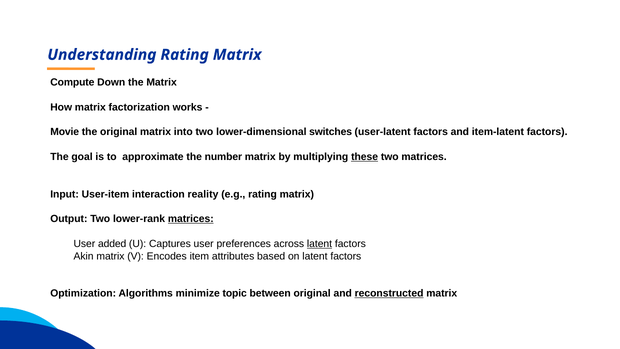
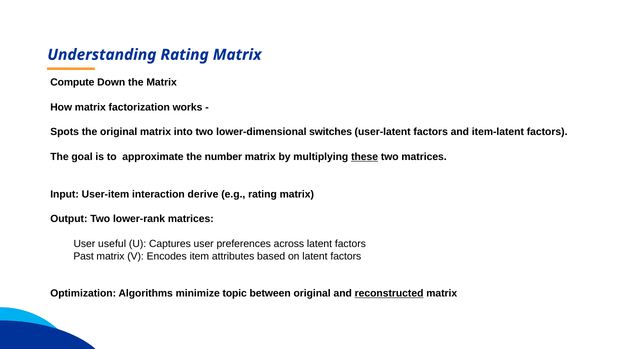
Movie: Movie -> Spots
reality: reality -> derive
matrices at (191, 219) underline: present -> none
added: added -> useful
latent at (319, 244) underline: present -> none
Akin: Akin -> Past
